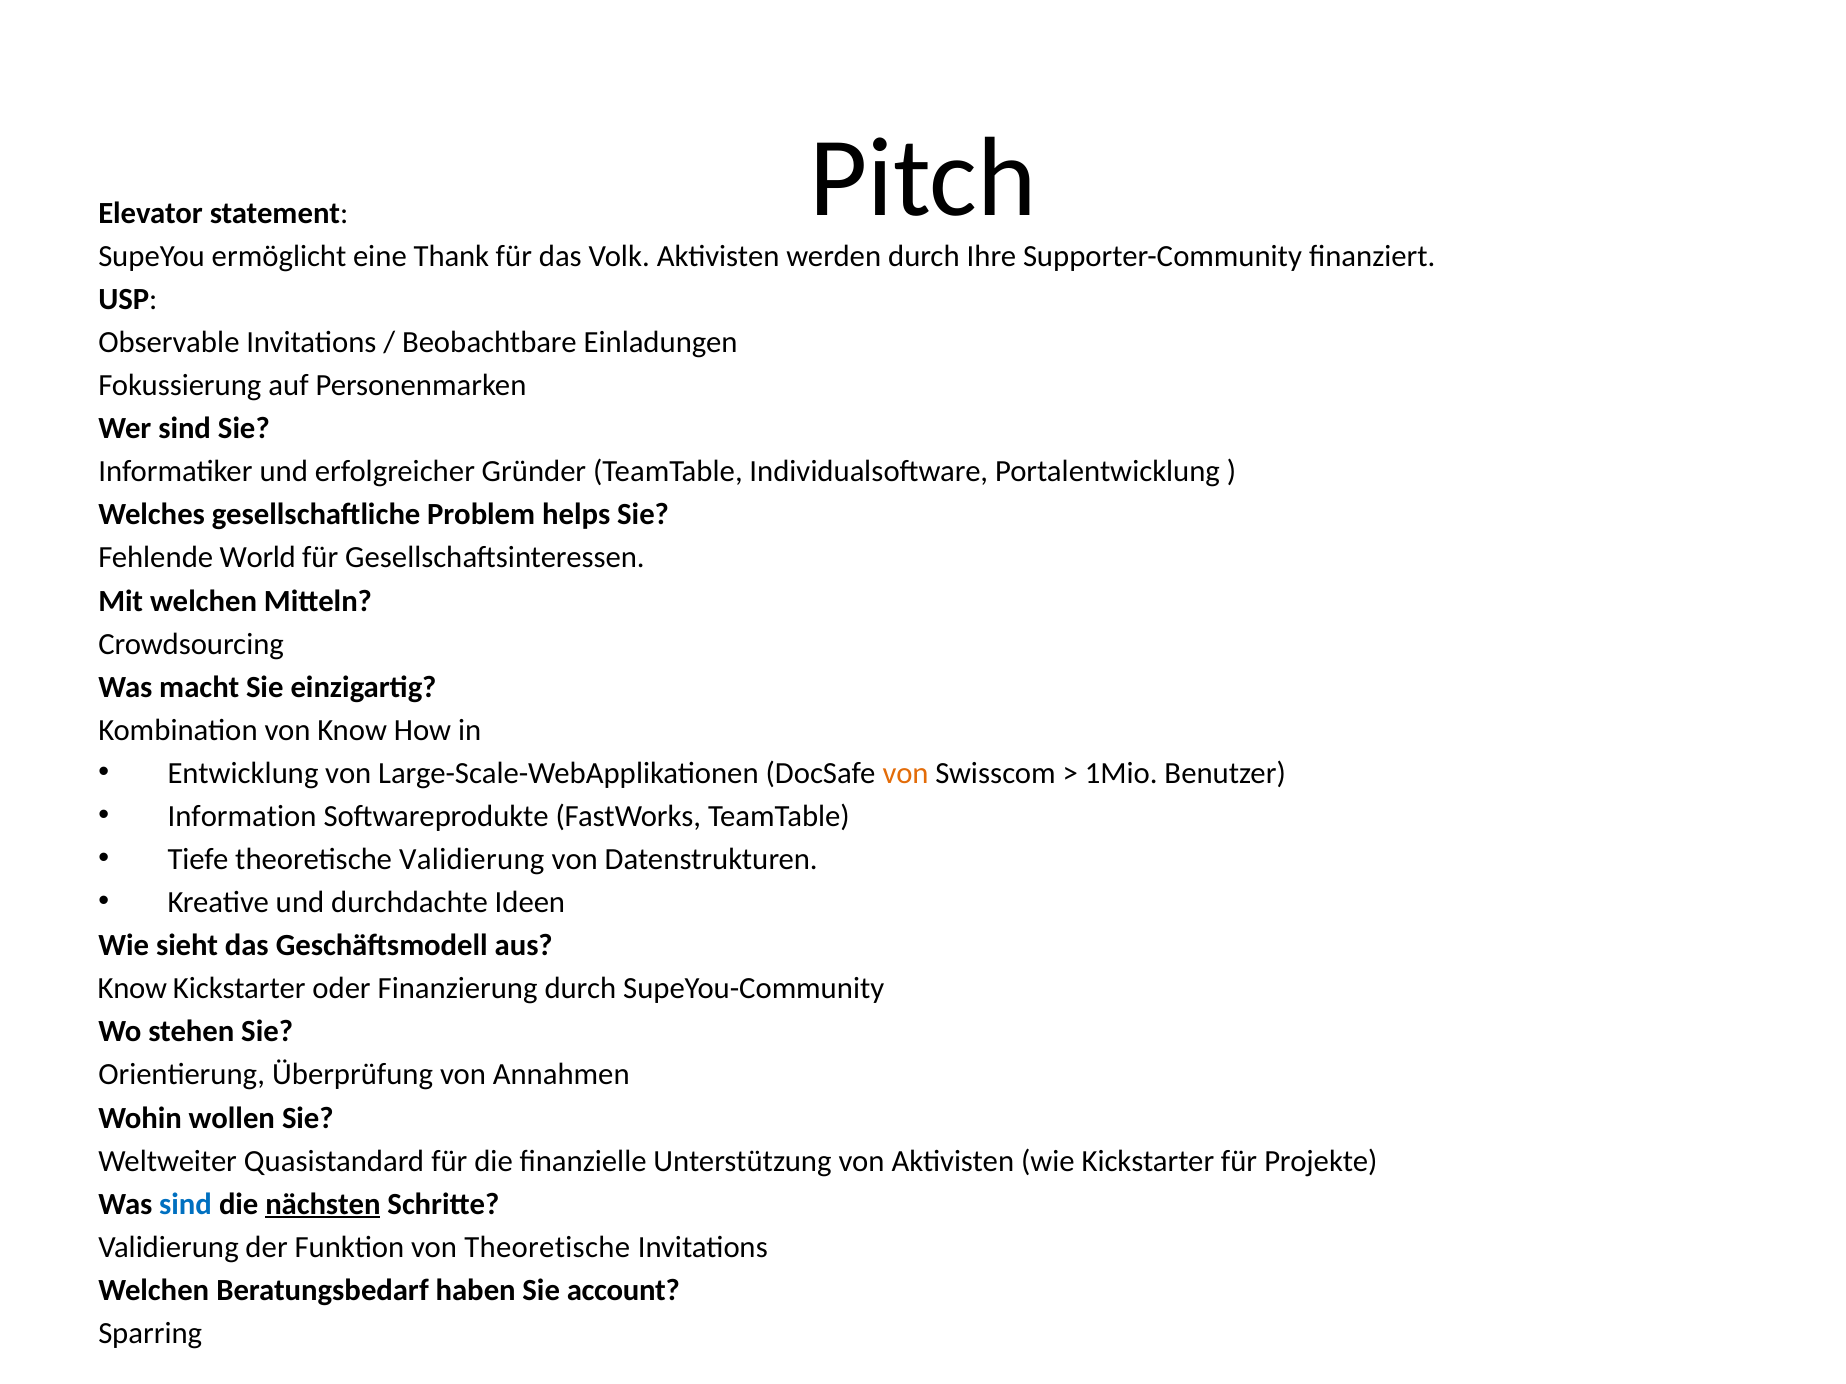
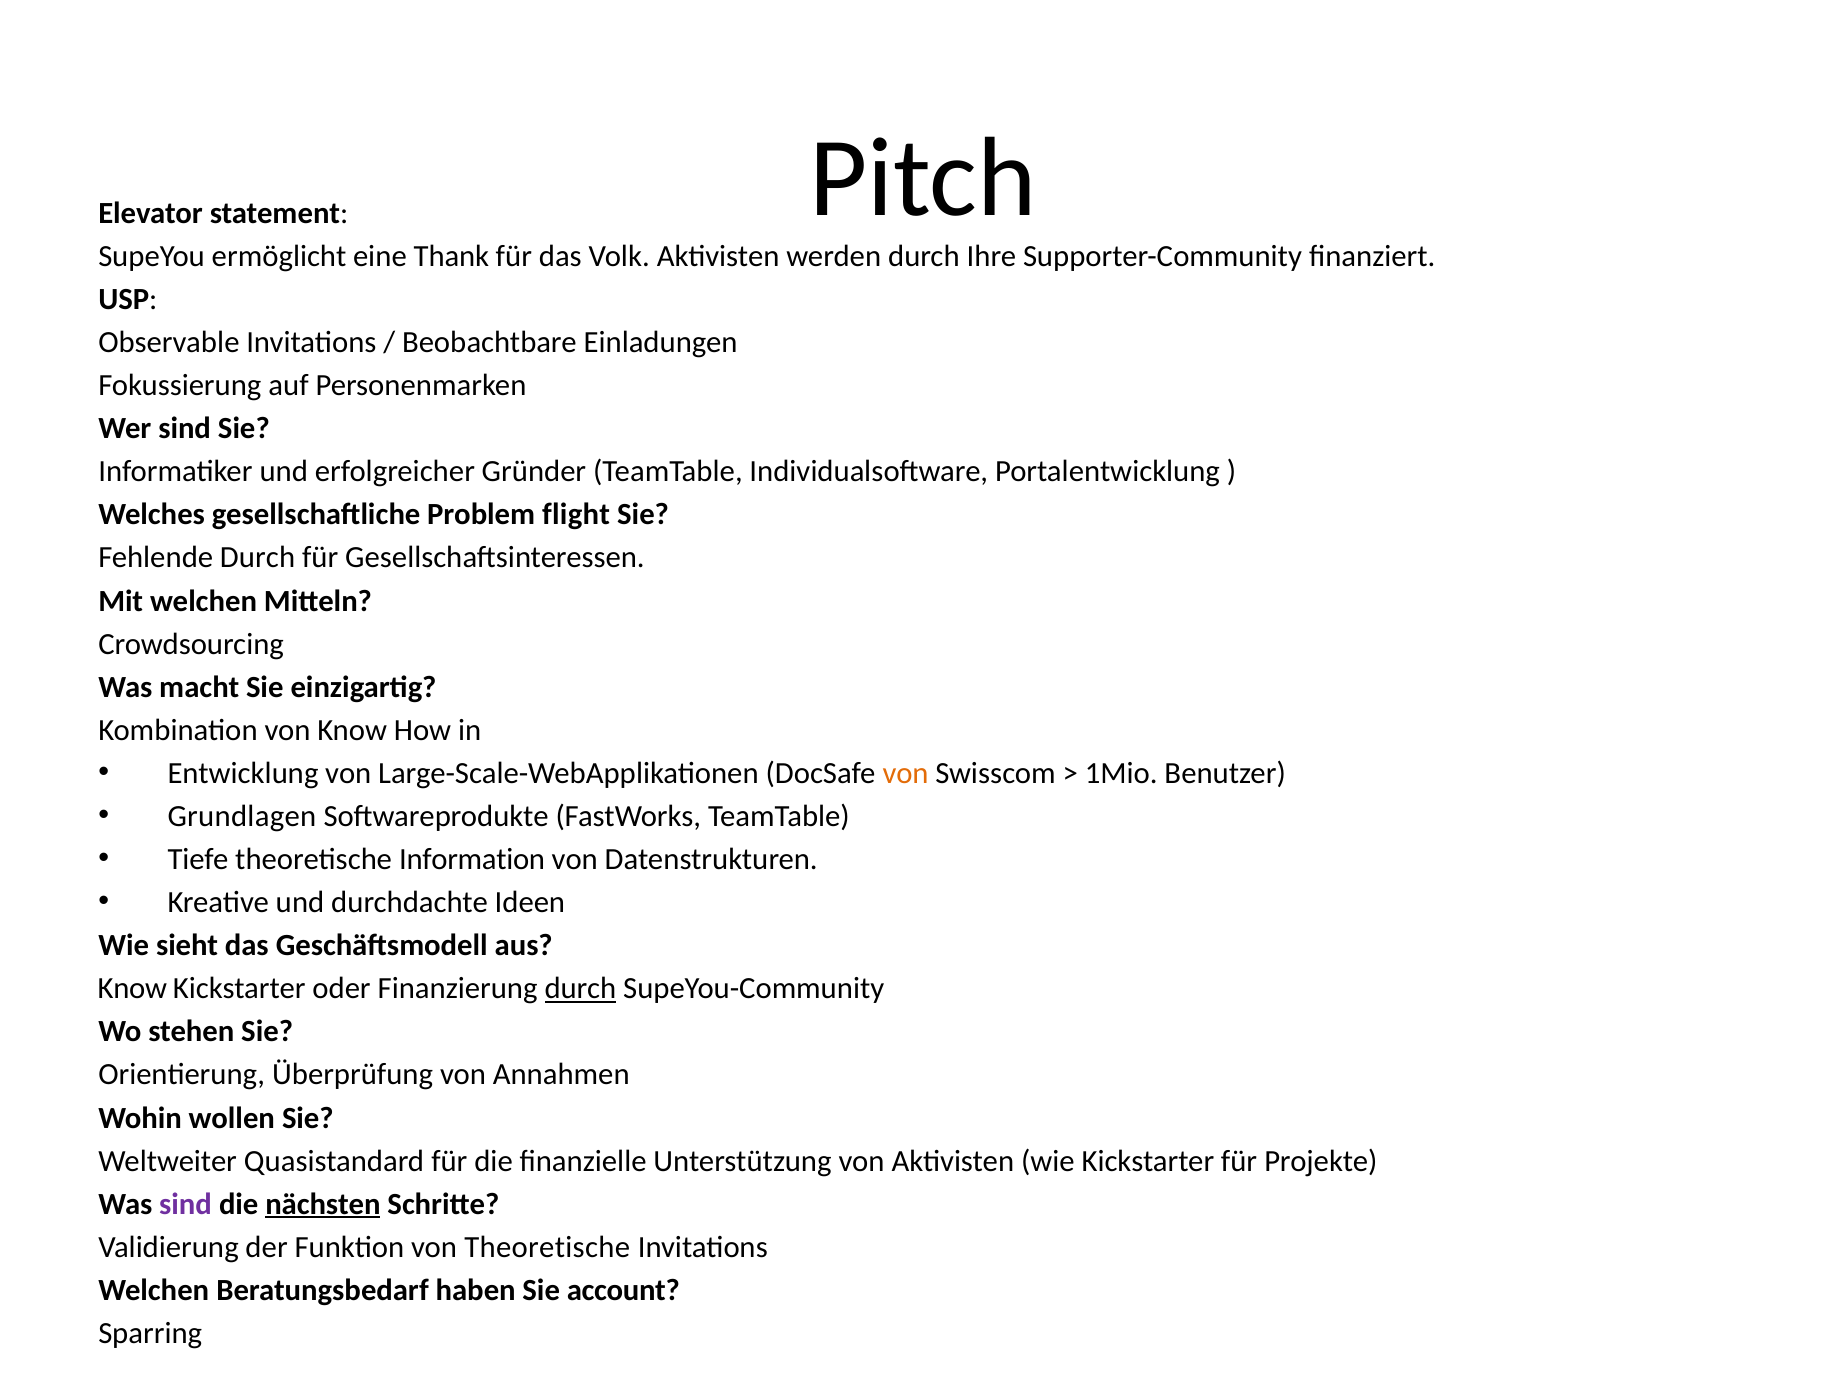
helps: helps -> flight
Fehlende World: World -> Durch
Information: Information -> Grundlagen
theoretische Validierung: Validierung -> Information
durch at (580, 989) underline: none -> present
sind at (186, 1205) colour: blue -> purple
